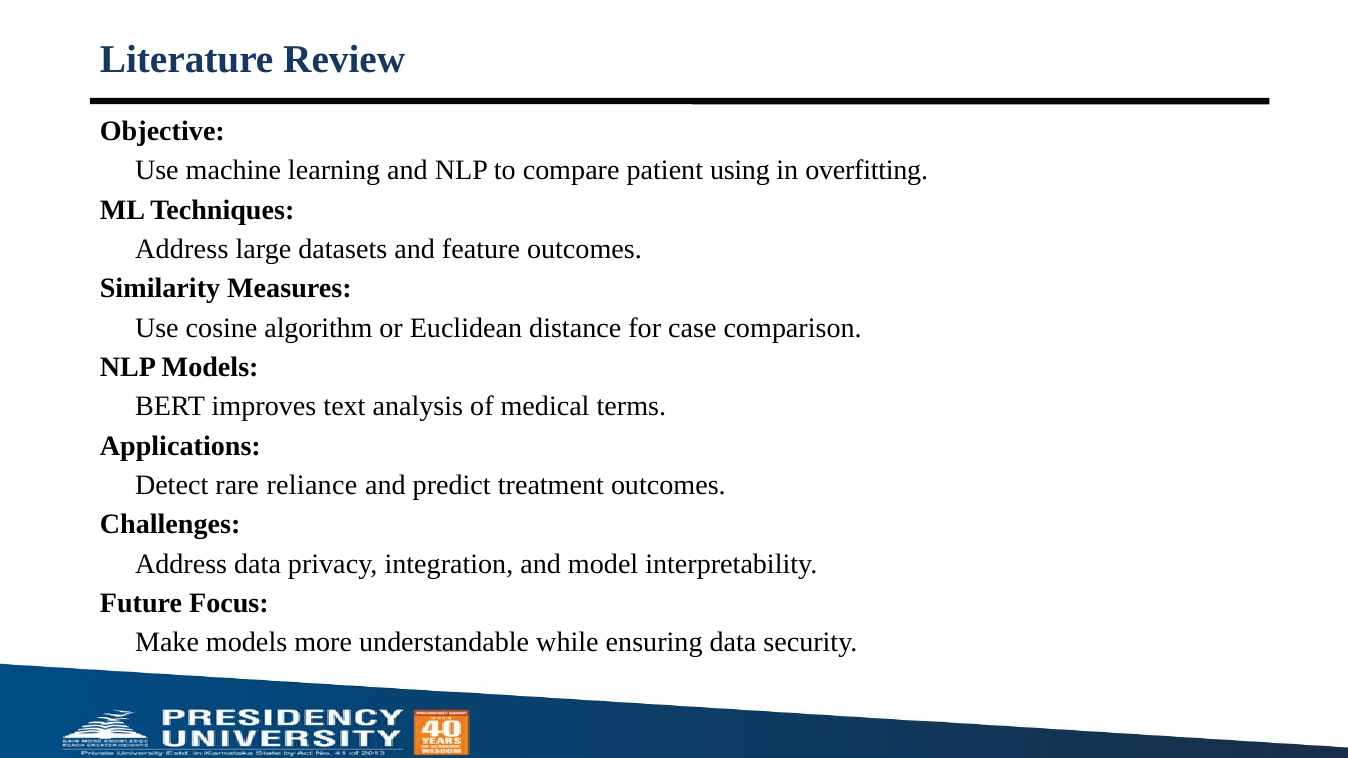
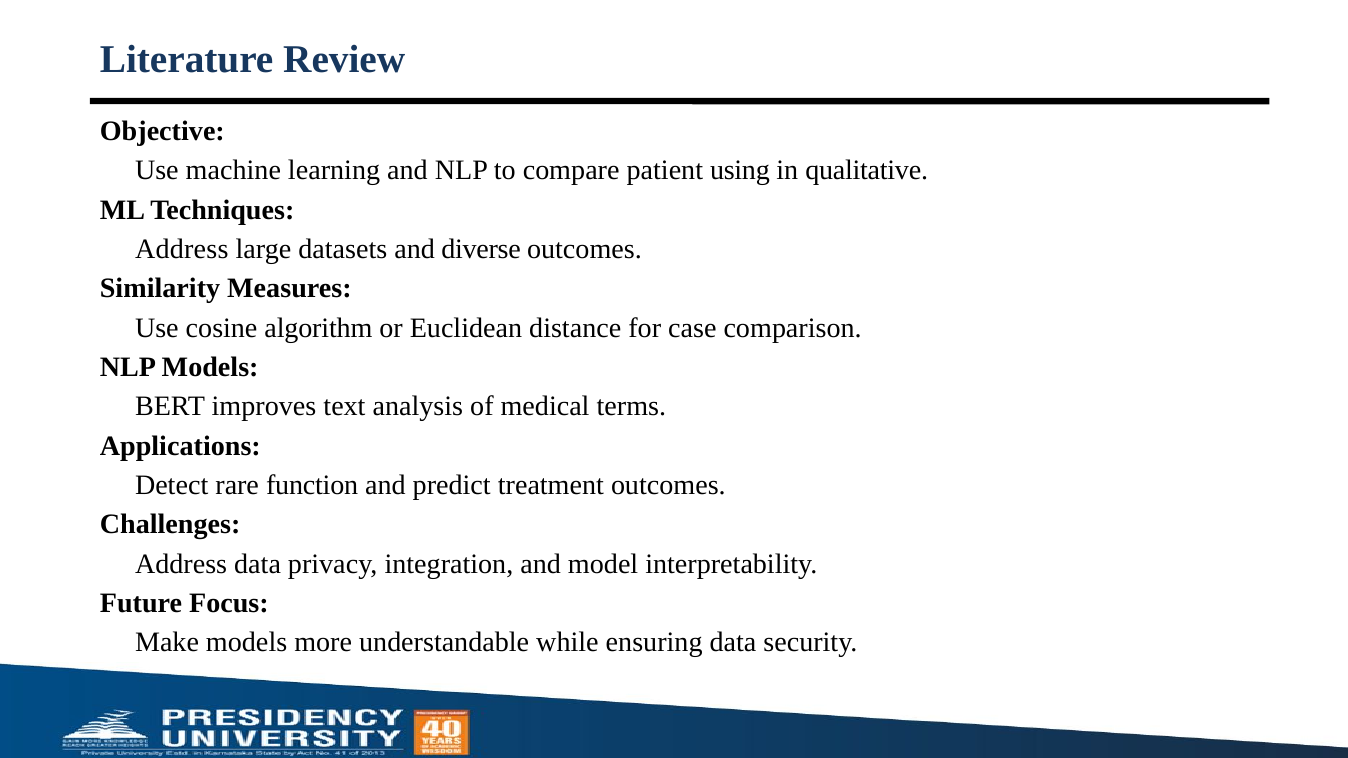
overfitting: overfitting -> qualitative
feature: feature -> diverse
reliance: reliance -> function
